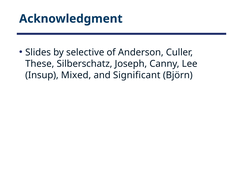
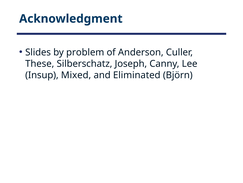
selective: selective -> problem
Significant: Significant -> Eliminated
